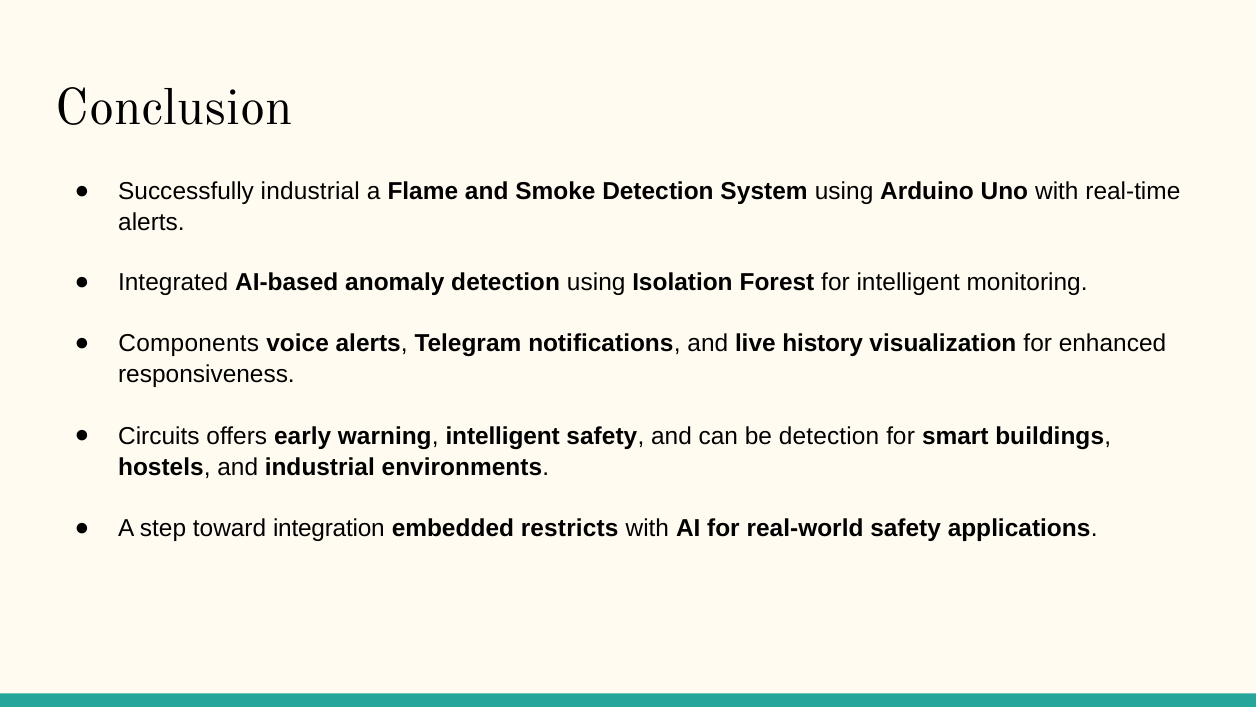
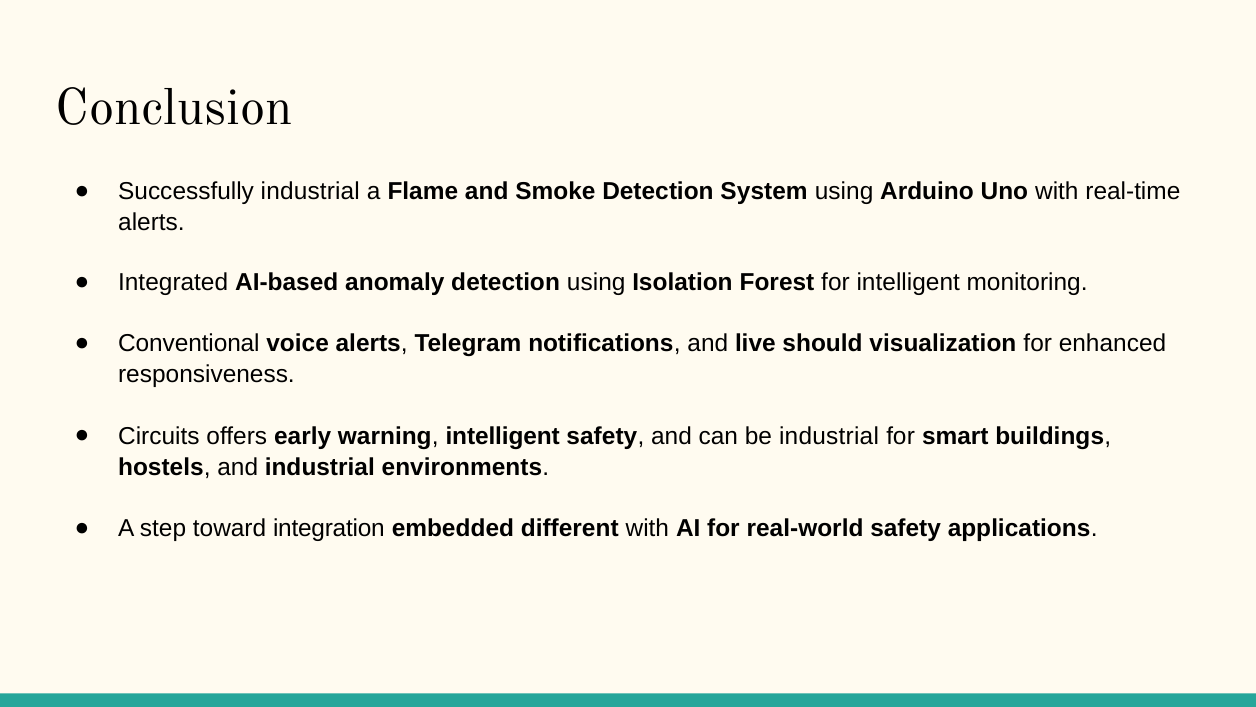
Components: Components -> Conventional
history: history -> should
be detection: detection -> industrial
restricts: restricts -> different
